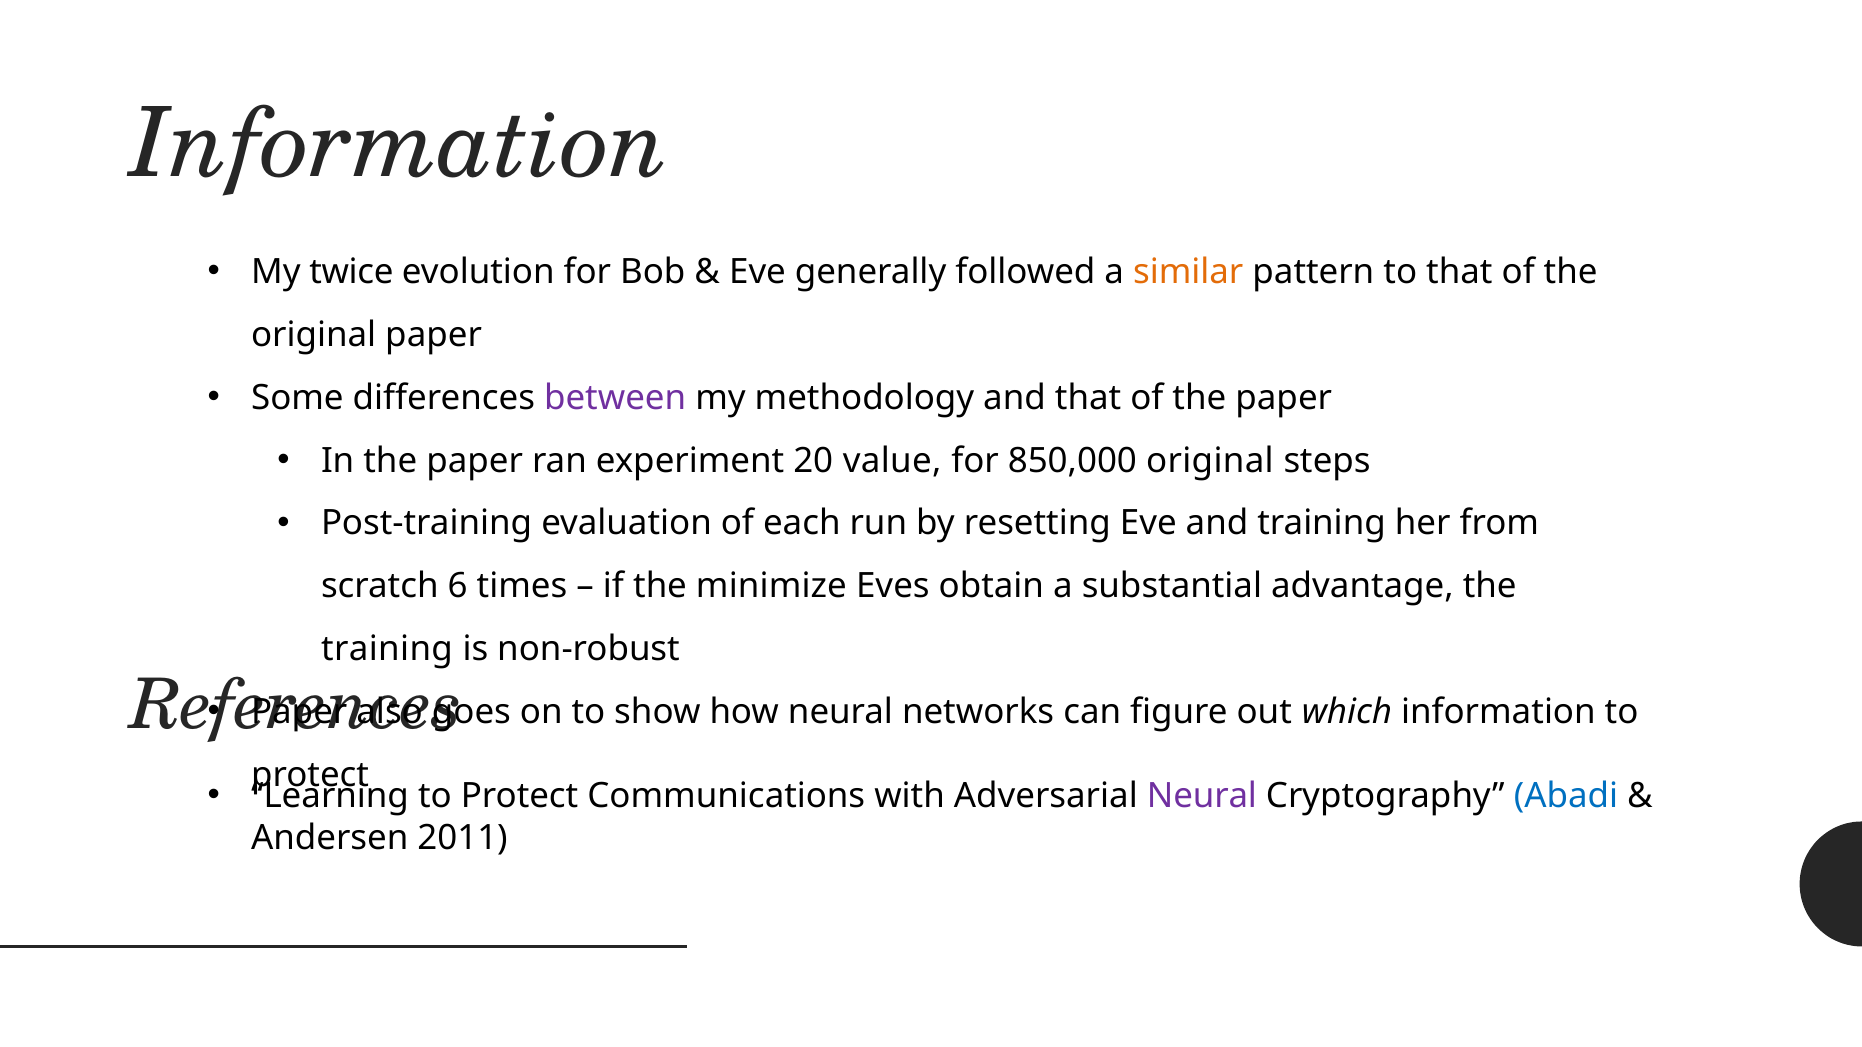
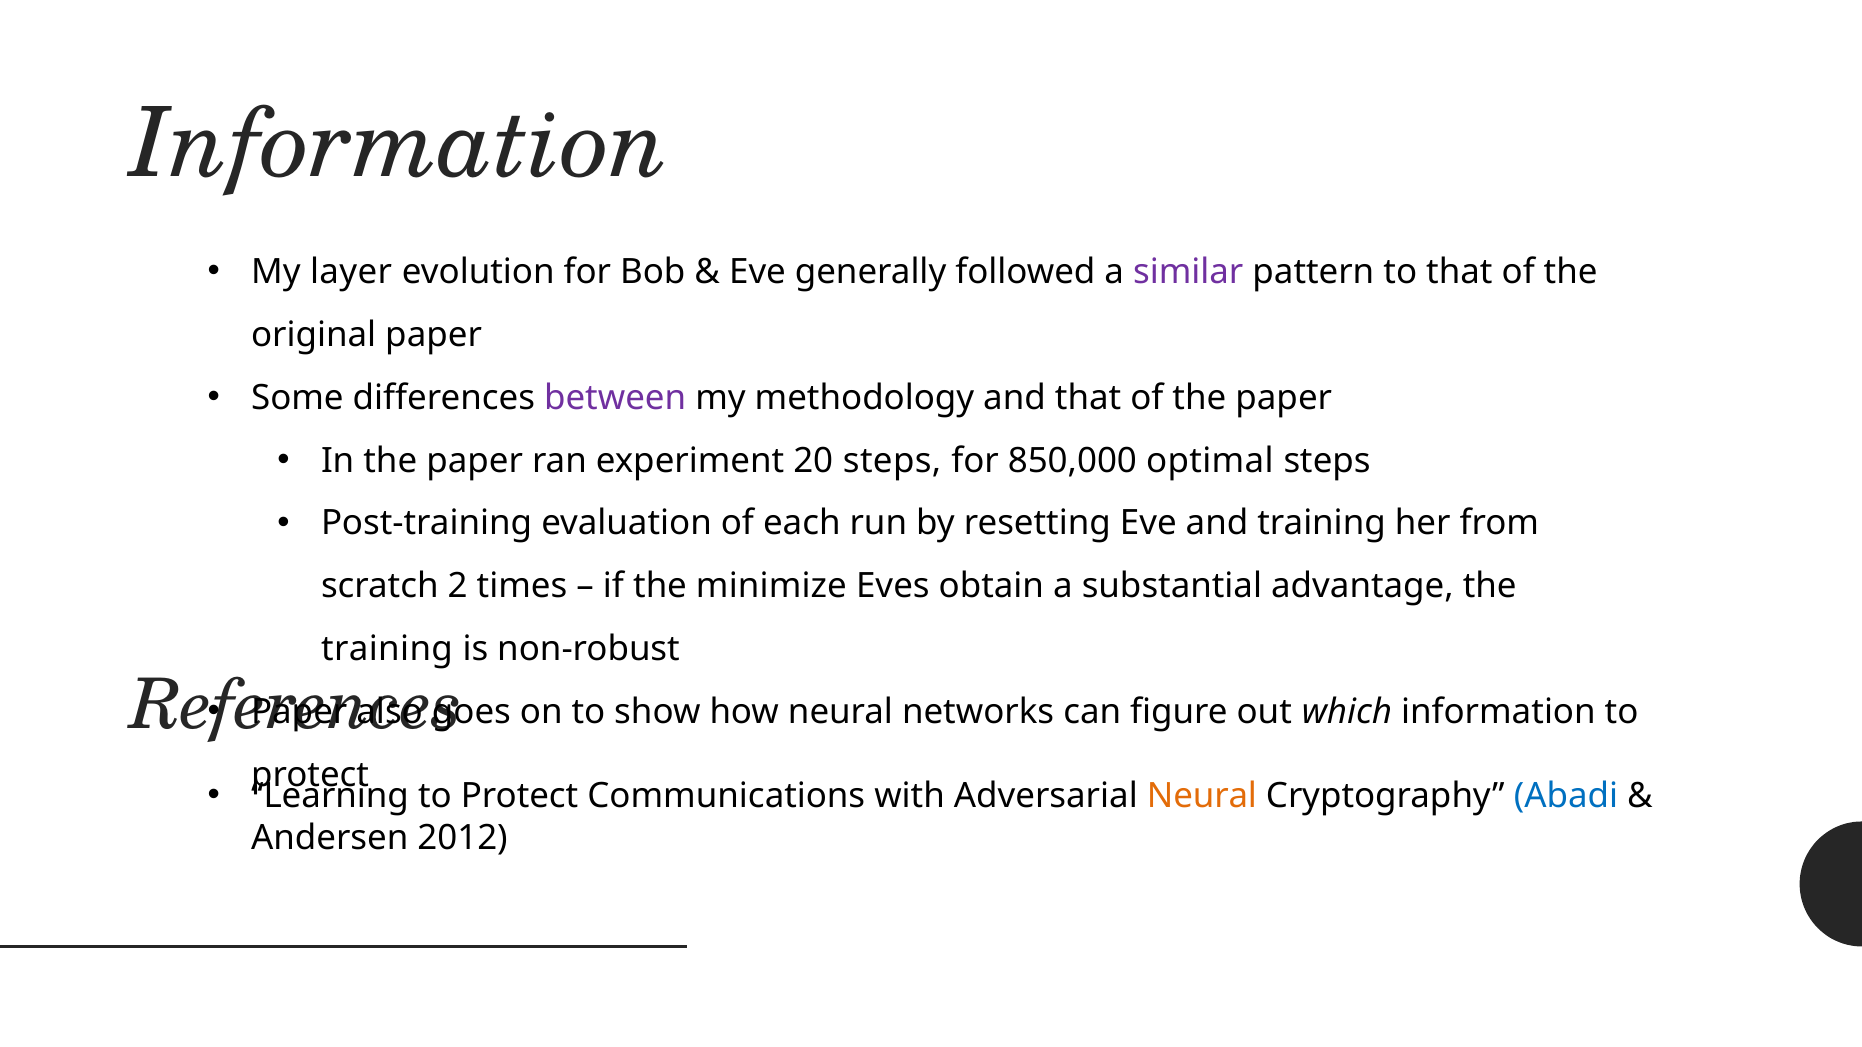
twice: twice -> layer
similar colour: orange -> purple
20 value: value -> steps
850,000 original: original -> optimal
6: 6 -> 2
Neural at (1202, 796) colour: purple -> orange
2011: 2011 -> 2012
